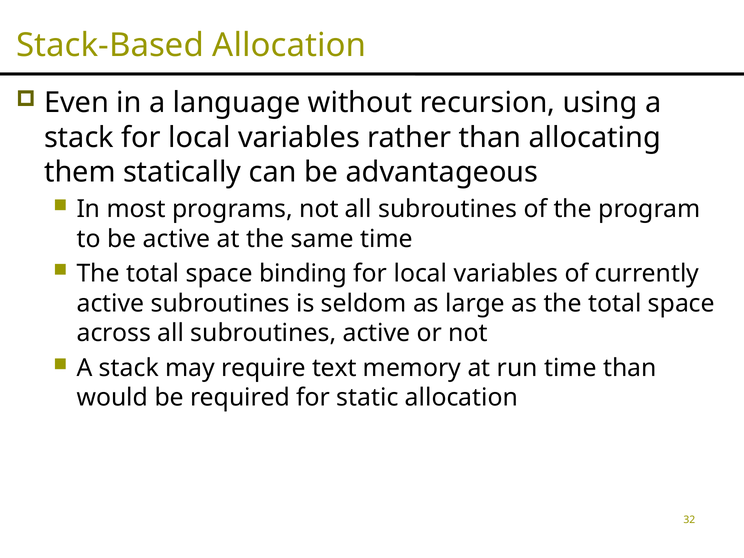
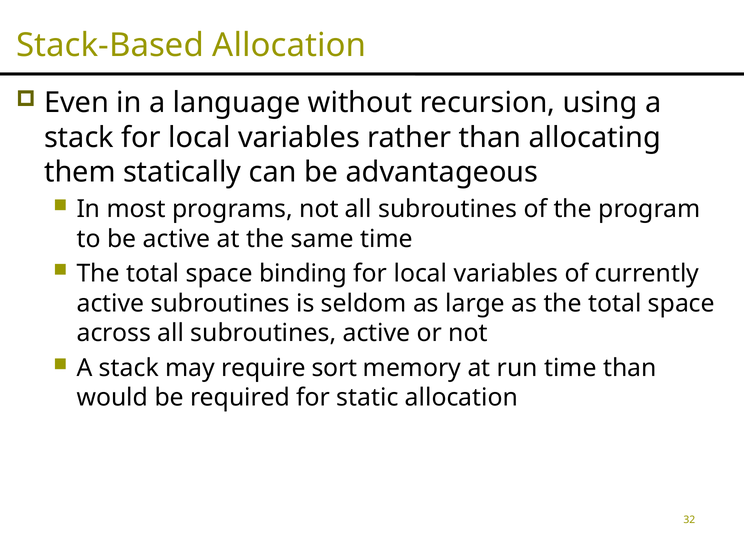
text: text -> sort
